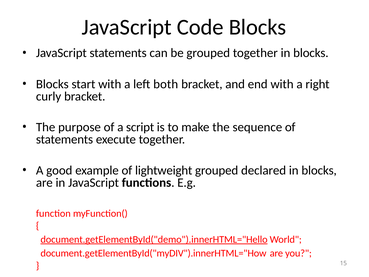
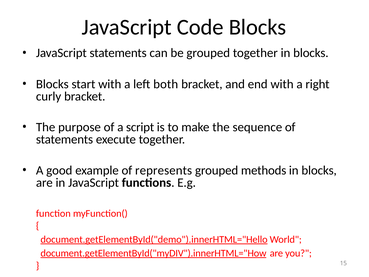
lightweight: lightweight -> represents
declared: declared -> methods
document.getElementById("myDIV").innerHTML="How underline: none -> present
